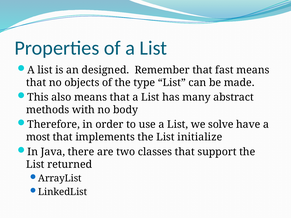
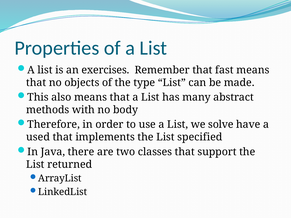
designed: designed -> exercises
most: most -> used
initialize: initialize -> specified
